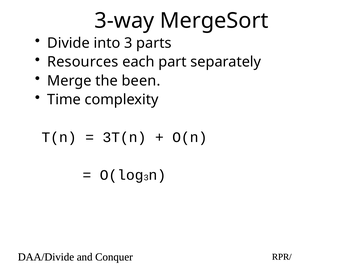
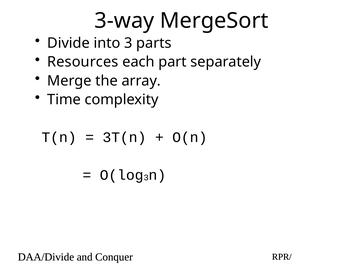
been: been -> array
